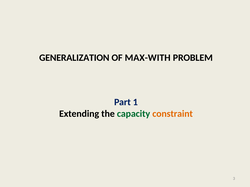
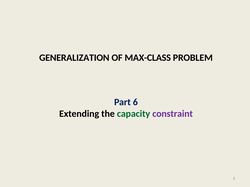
MAX-WITH: MAX-WITH -> MAX-CLASS
1: 1 -> 6
constraint colour: orange -> purple
